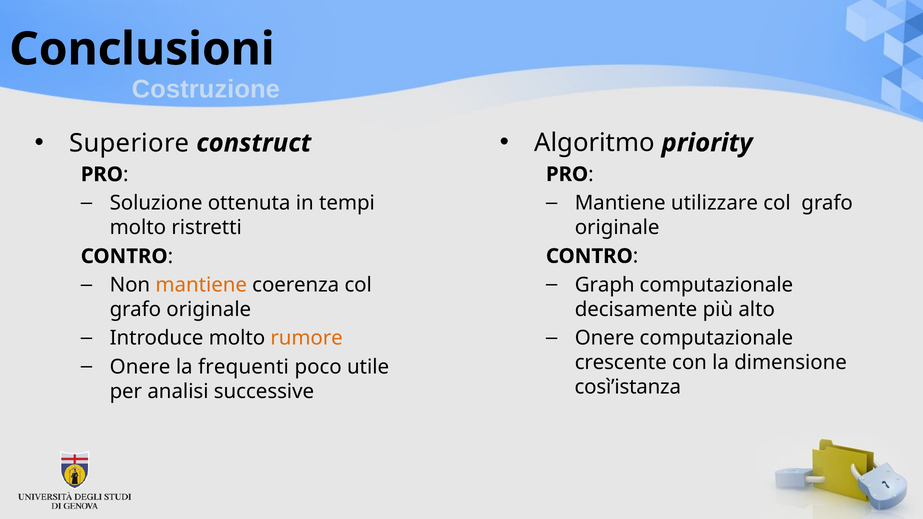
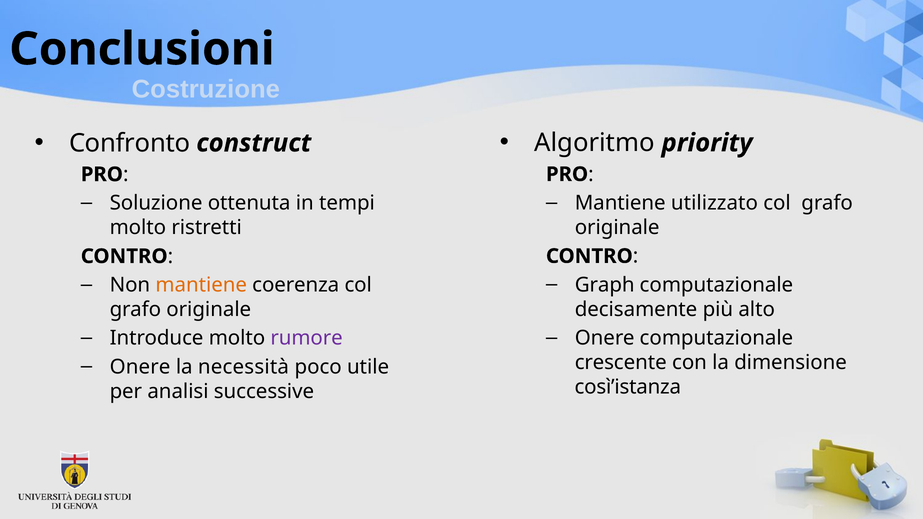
Superiore: Superiore -> Confronto
utilizzare: utilizzare -> utilizzato
rumore colour: orange -> purple
frequenti: frequenti -> necessità
